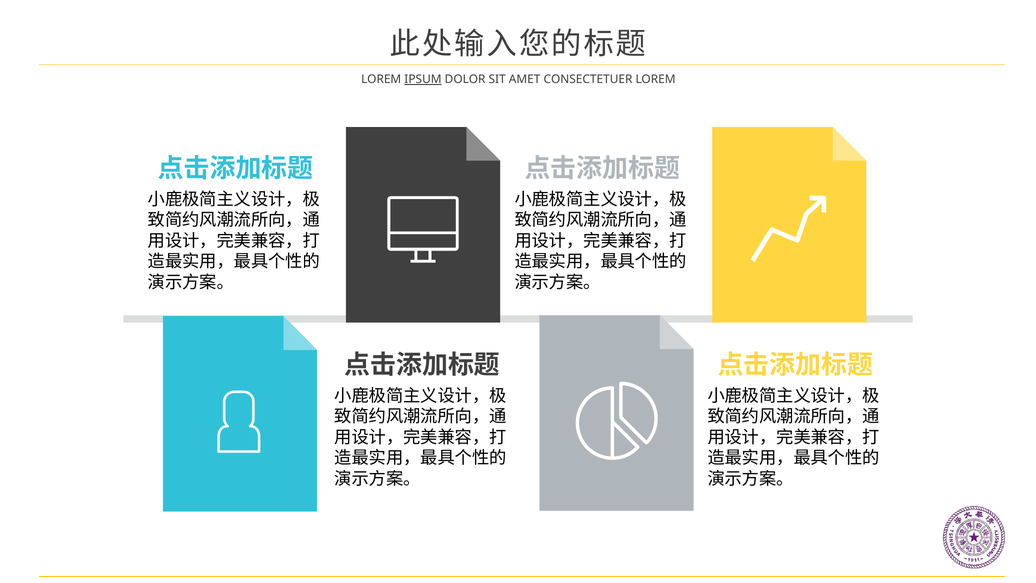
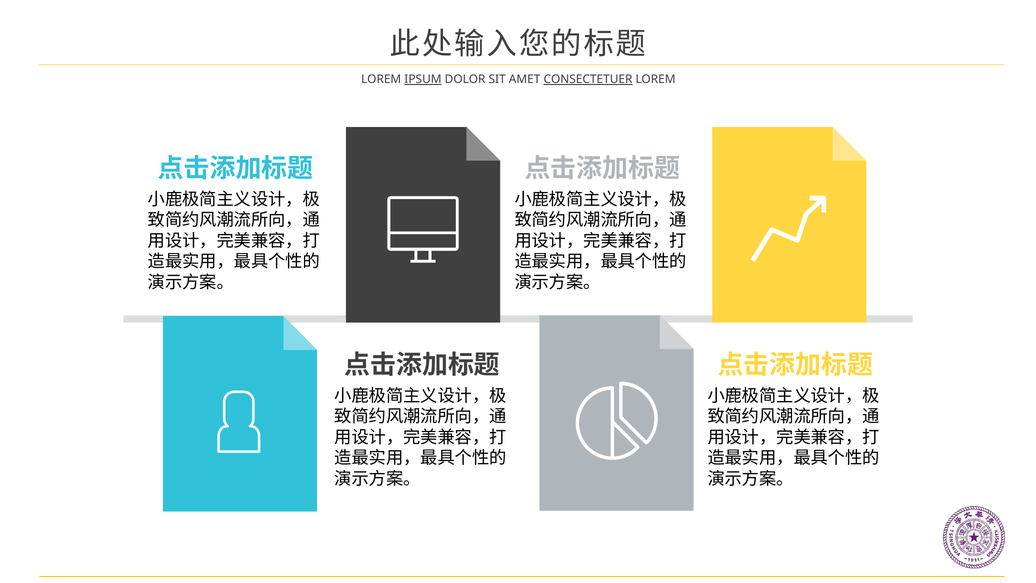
CONSECTETUER underline: none -> present
